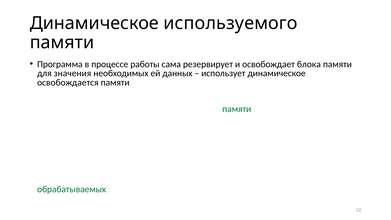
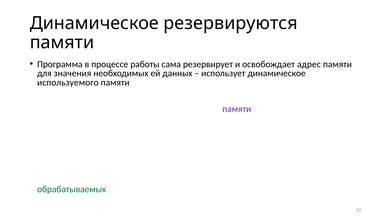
Динамическое используемого: используемого -> резервируются
блока: блока -> адрес
освобождается: освобождается -> используемого
памяти at (237, 109) colour: green -> purple
